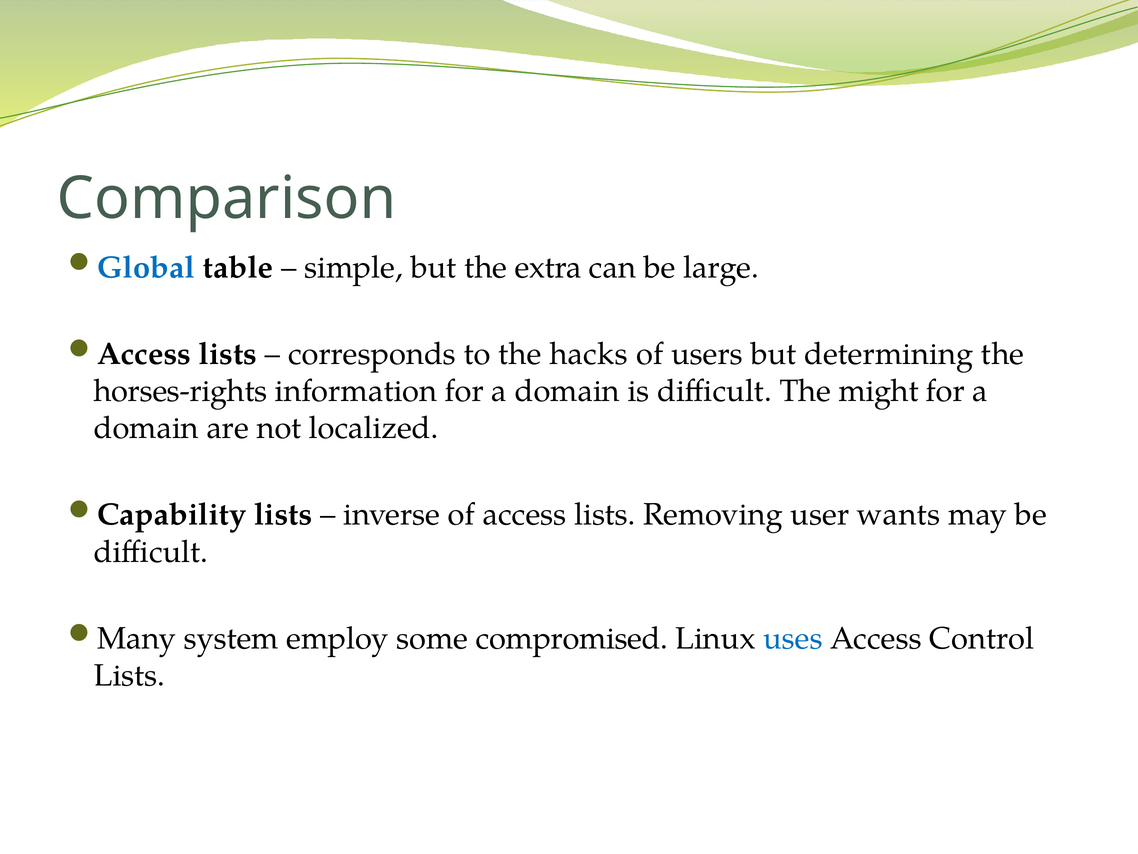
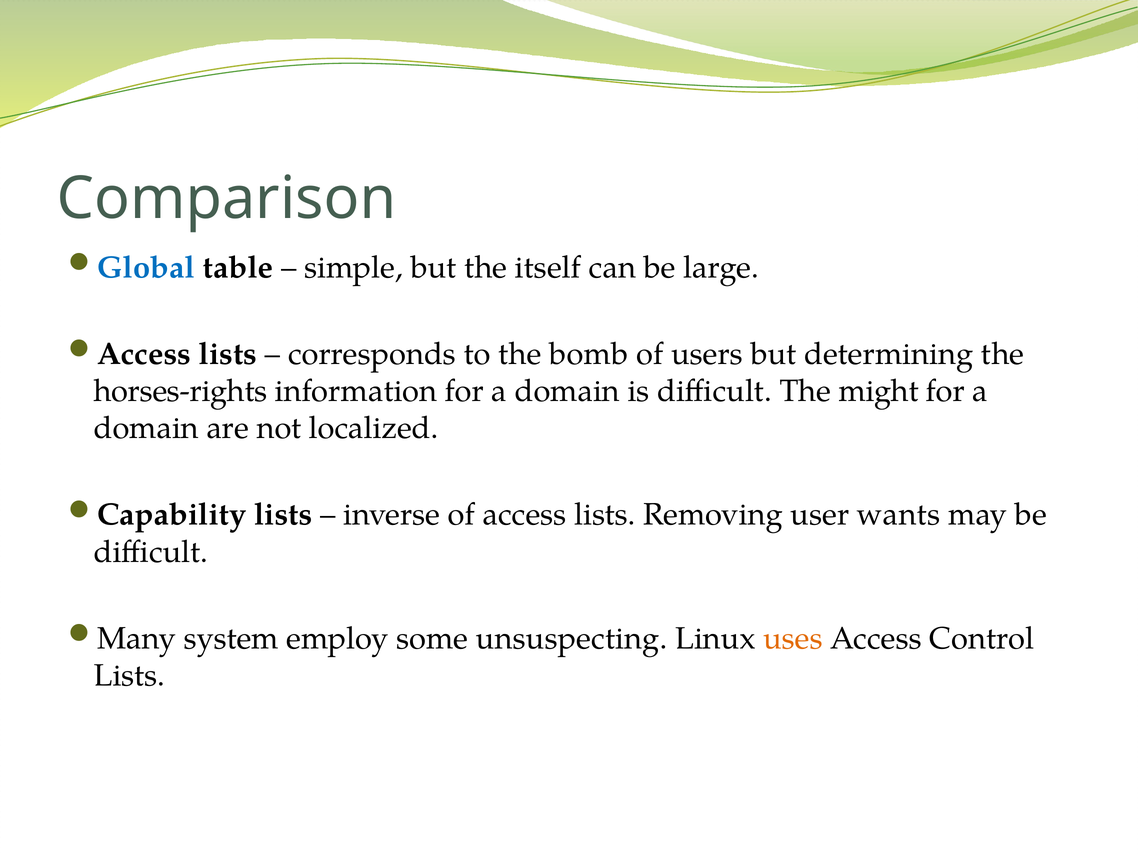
extra: extra -> itself
hacks: hacks -> bomb
compromised: compromised -> unsuspecting
uses colour: blue -> orange
